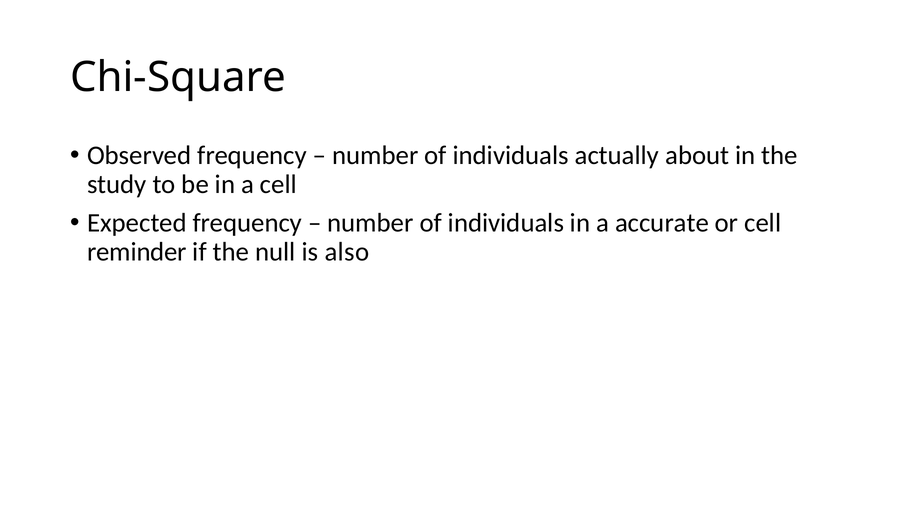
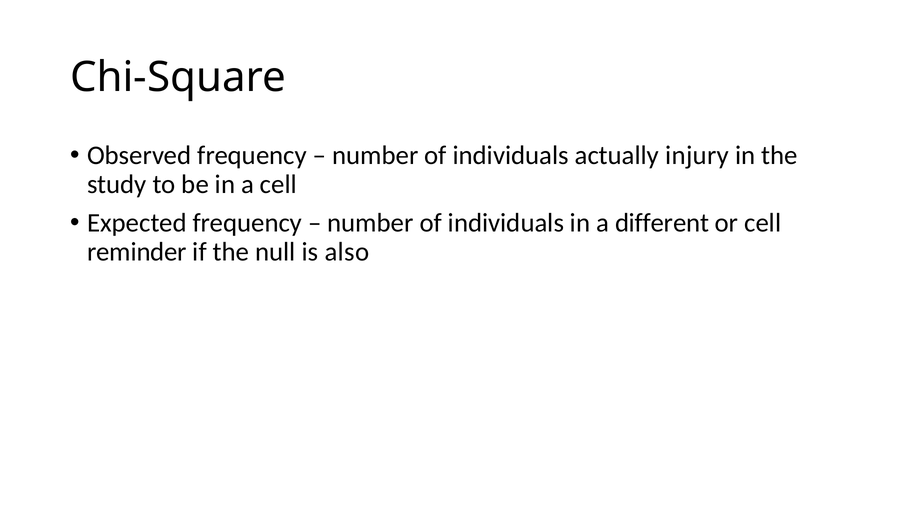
about: about -> injury
accurate: accurate -> different
